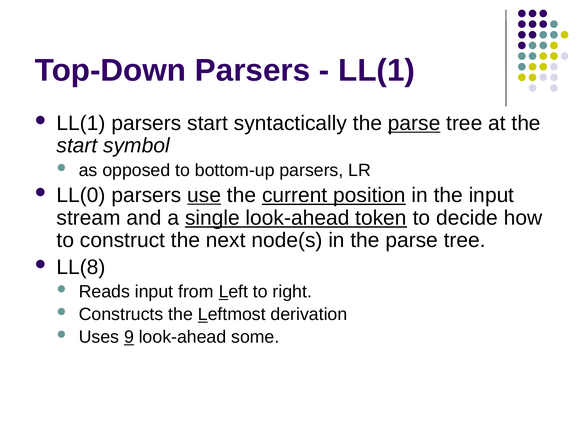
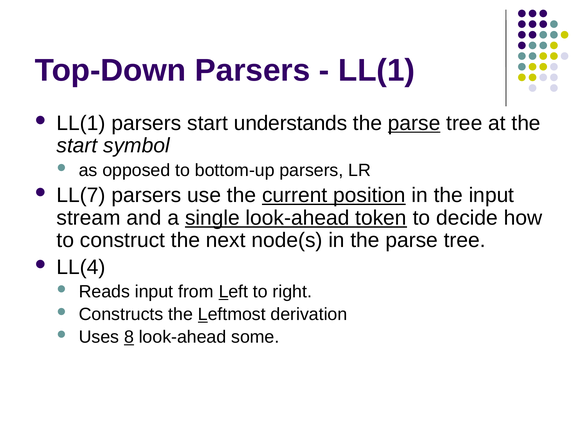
syntactically: syntactically -> understands
LL(0: LL(0 -> LL(7
use underline: present -> none
LL(8: LL(8 -> LL(4
9: 9 -> 8
